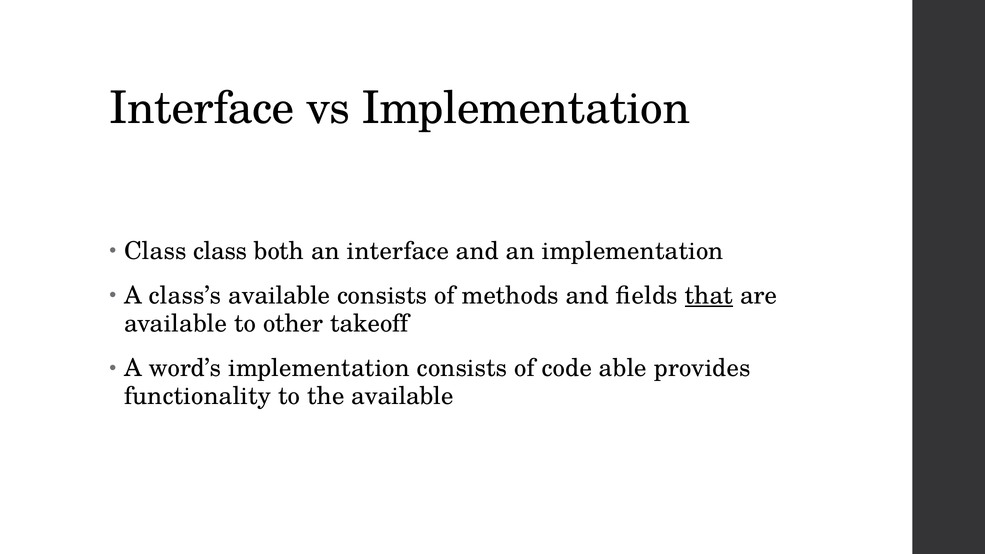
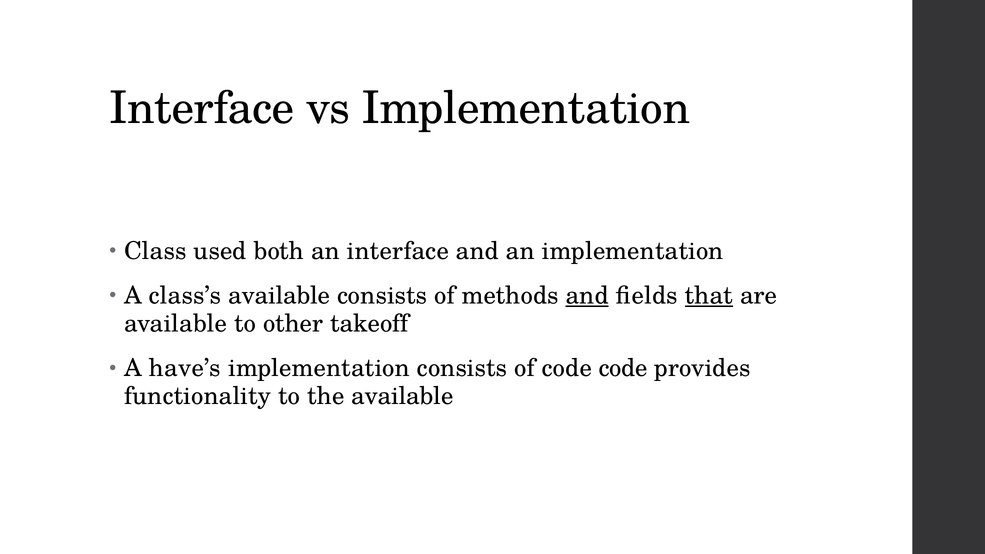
Class class: class -> used
and at (587, 296) underline: none -> present
word’s: word’s -> have’s
code able: able -> code
